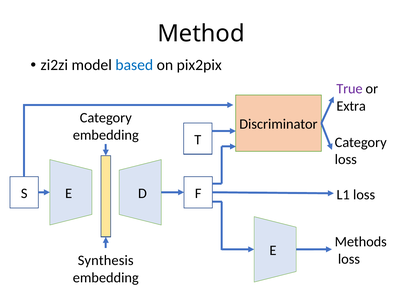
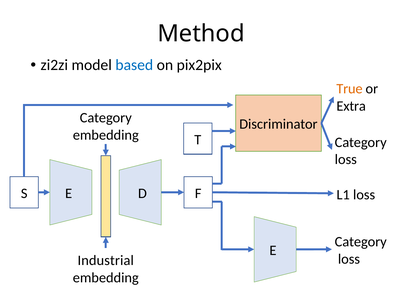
True colour: purple -> orange
Methods at (361, 241): Methods -> Category
Synthesis: Synthesis -> Industrial
